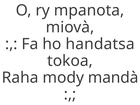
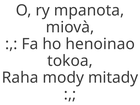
handatsa: handatsa -> henoinao
mandà: mandà -> mitady
